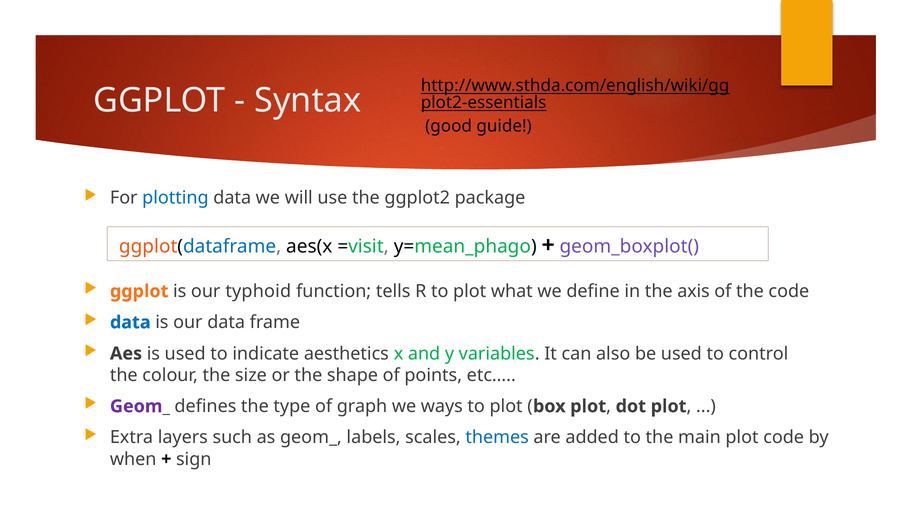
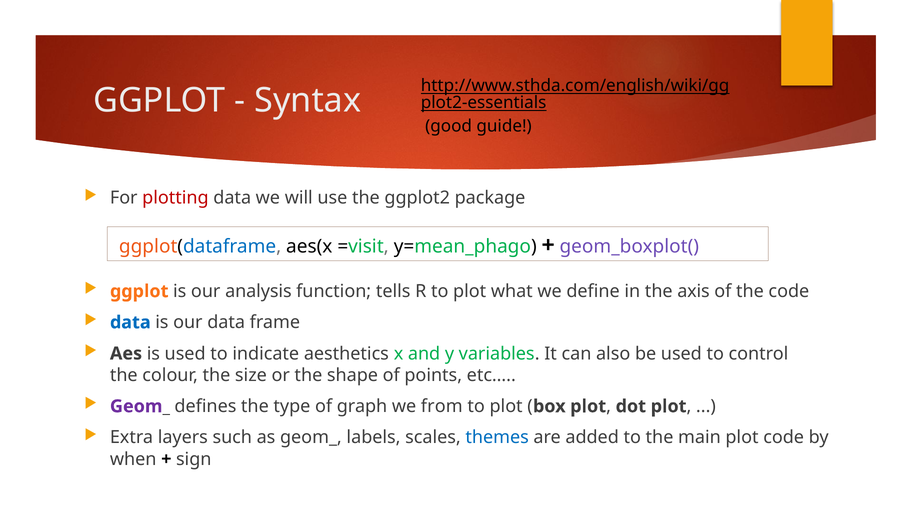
plotting colour: blue -> red
typhoid: typhoid -> analysis
ways: ways -> from
